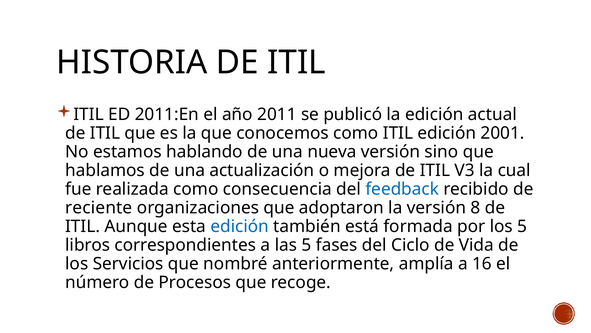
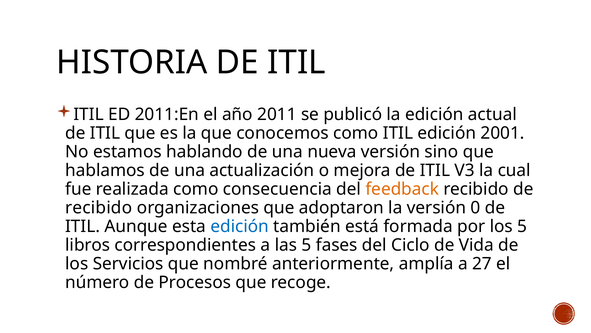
feedback colour: blue -> orange
reciente at (99, 207): reciente -> recibido
8: 8 -> 0
16: 16 -> 27
